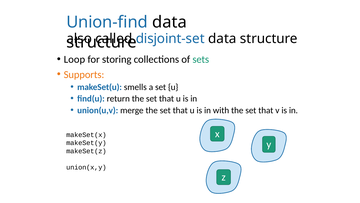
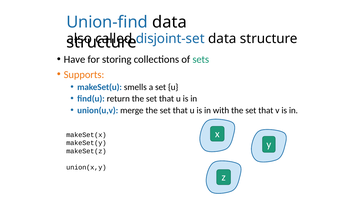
Loop: Loop -> Have
